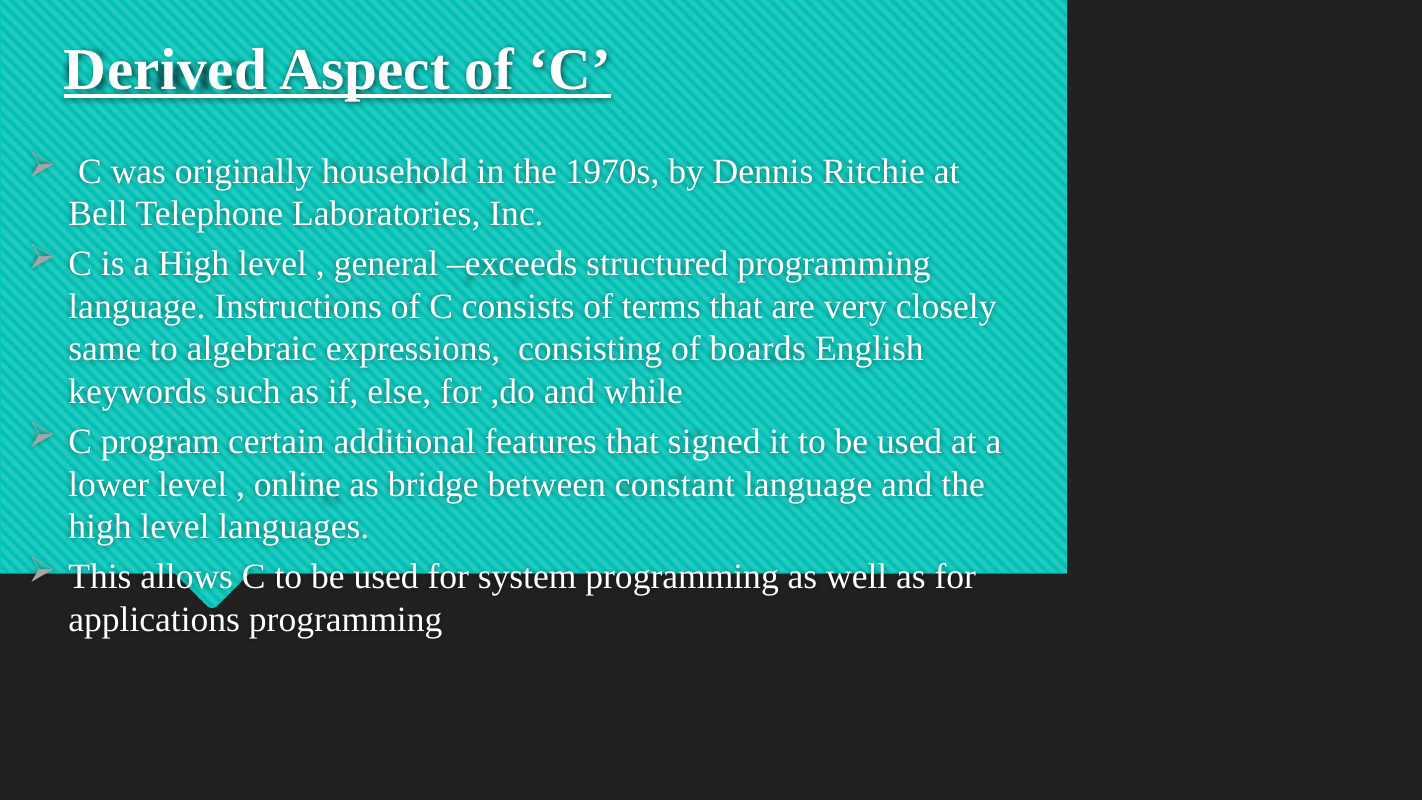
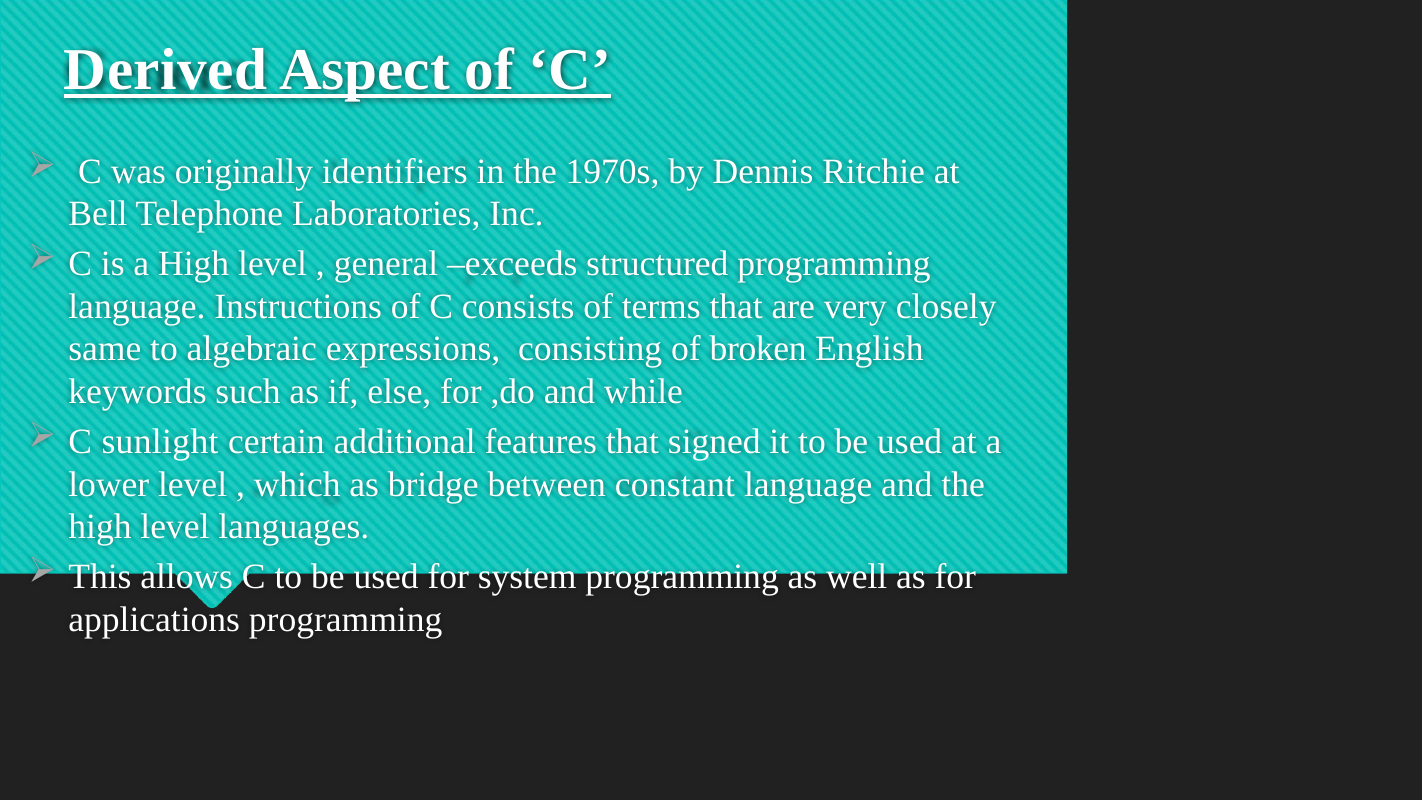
household: household -> identifiers
boards: boards -> broken
program: program -> sunlight
online: online -> which
